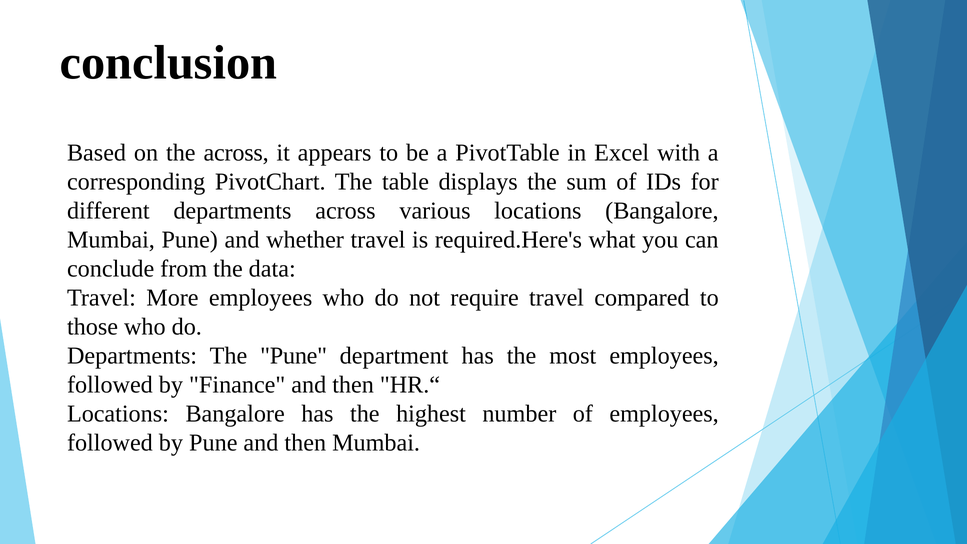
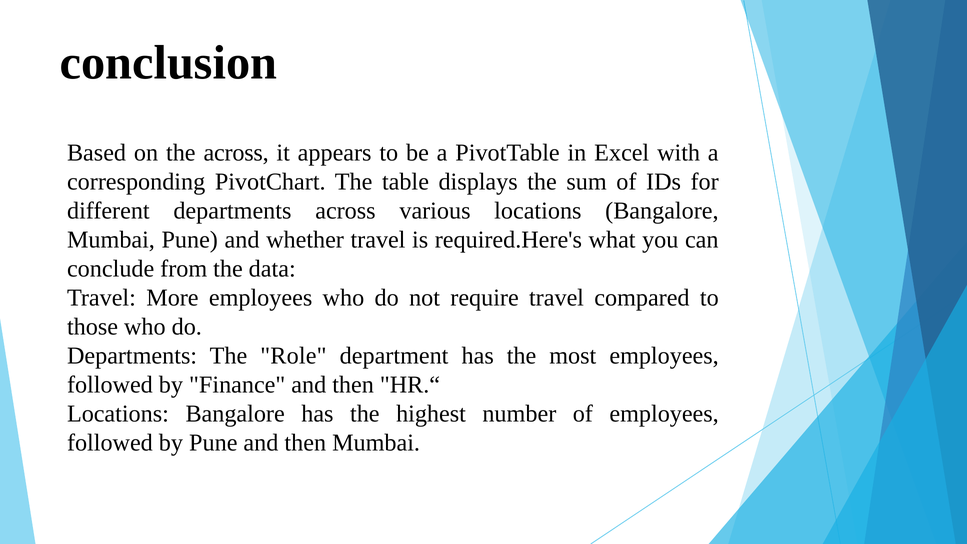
The Pune: Pune -> Role
